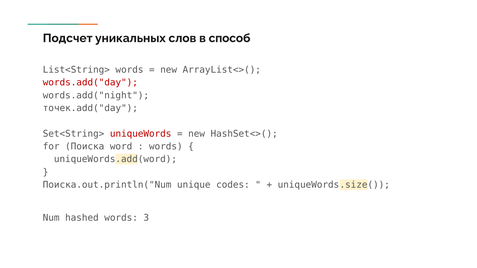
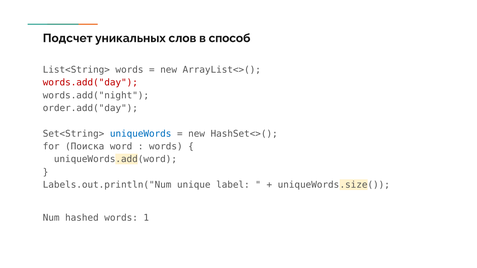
точек.add("day: точек.add("day -> order.add("day
uniqueWords colour: red -> blue
Поиска.out.println("Num: Поиска.out.println("Num -> Labels.out.println("Num
codes: codes -> label
3: 3 -> 1
